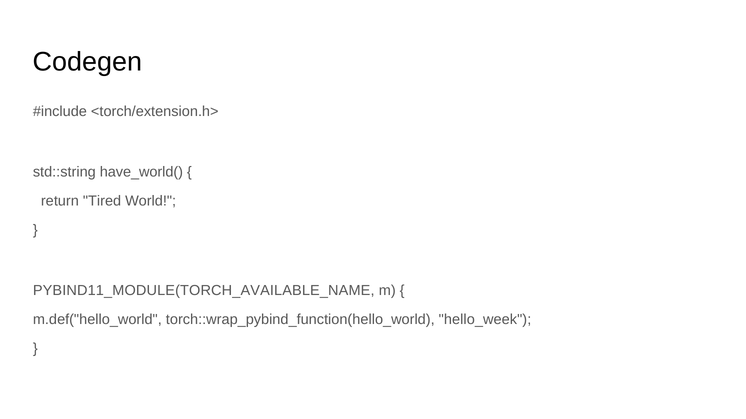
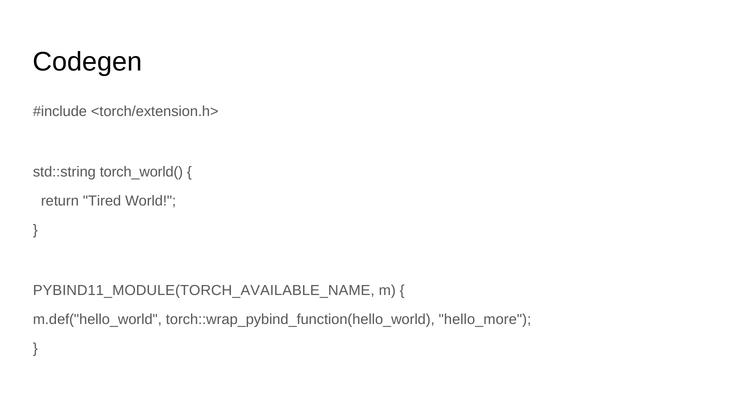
have_world(: have_world( -> torch_world(
hello_week: hello_week -> hello_more
